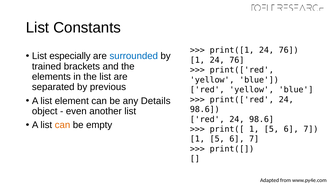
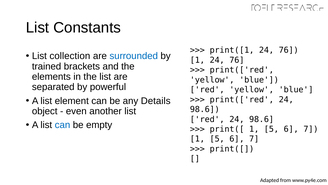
especially: especially -> collection
previous: previous -> powerful
can at (63, 125) colour: orange -> blue
